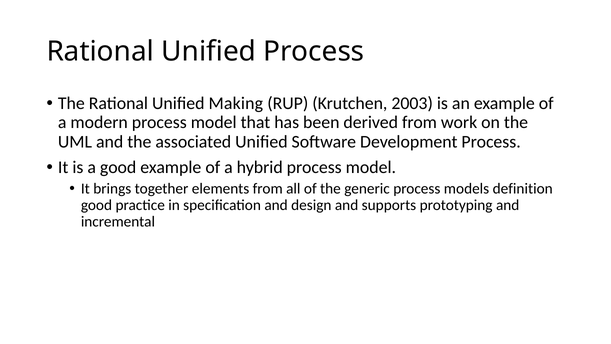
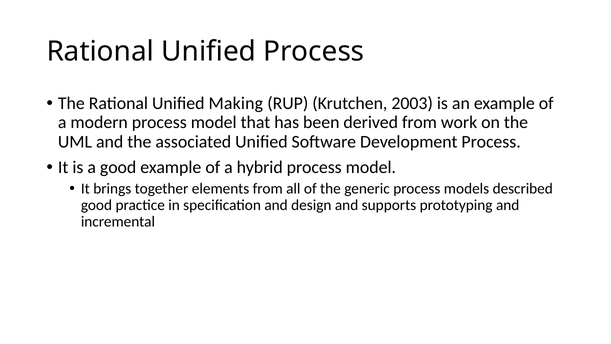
definition: definition -> described
